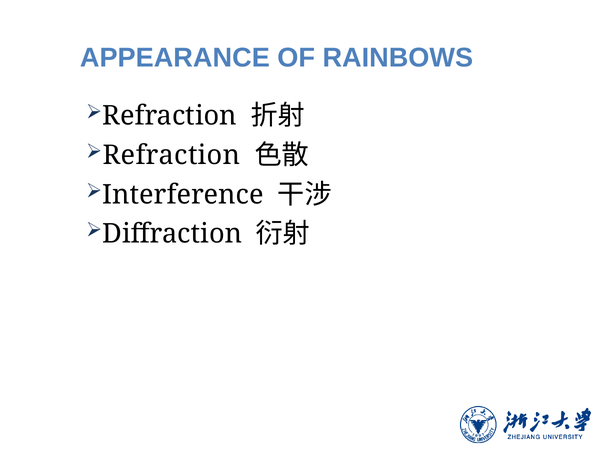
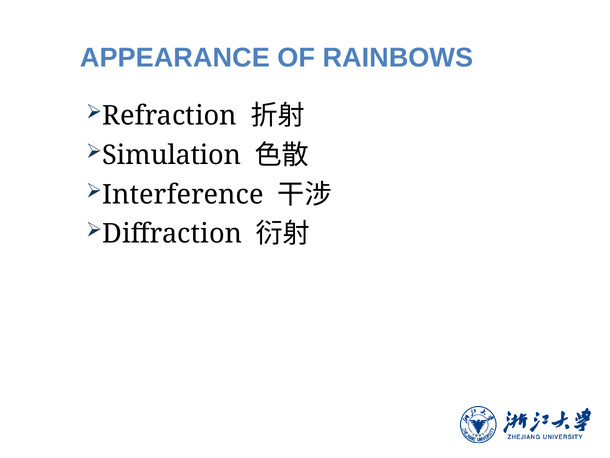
Refraction at (172, 155): Refraction -> Simulation
